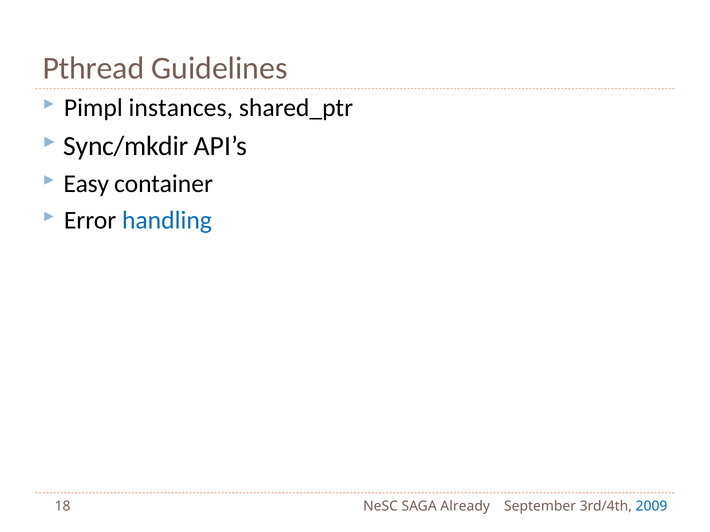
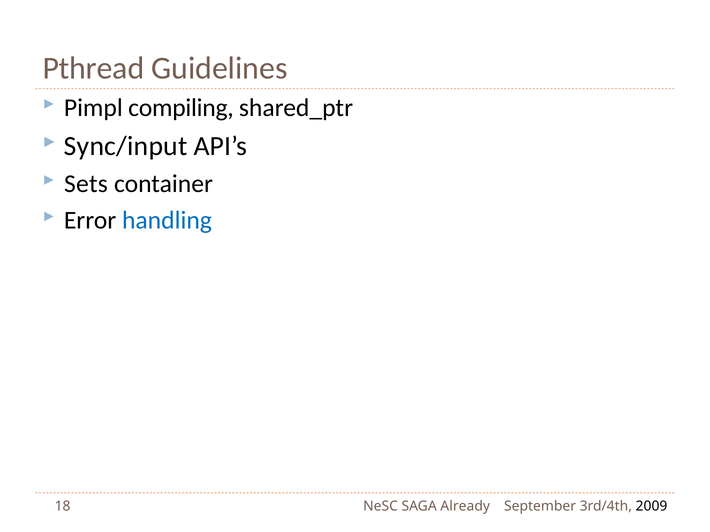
instances: instances -> compiling
Sync/mkdir: Sync/mkdir -> Sync/input
Easy: Easy -> Sets
2009 colour: blue -> black
